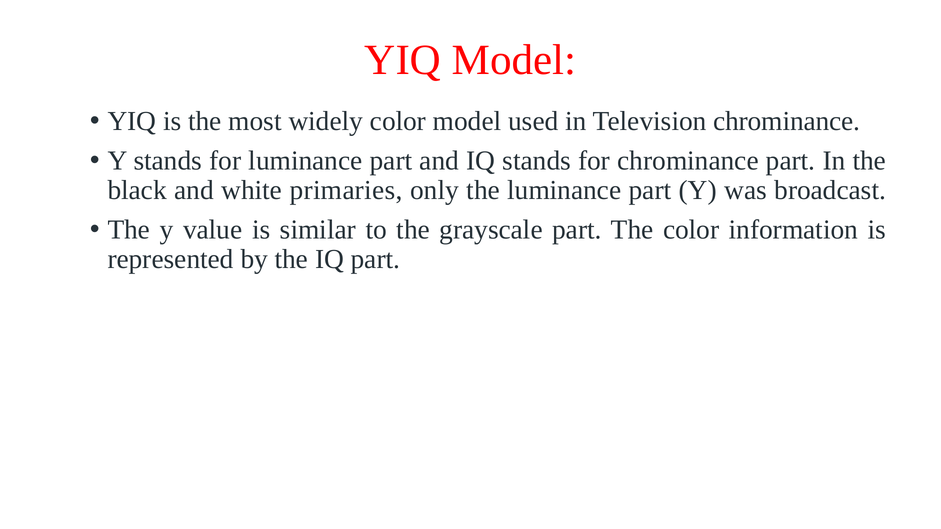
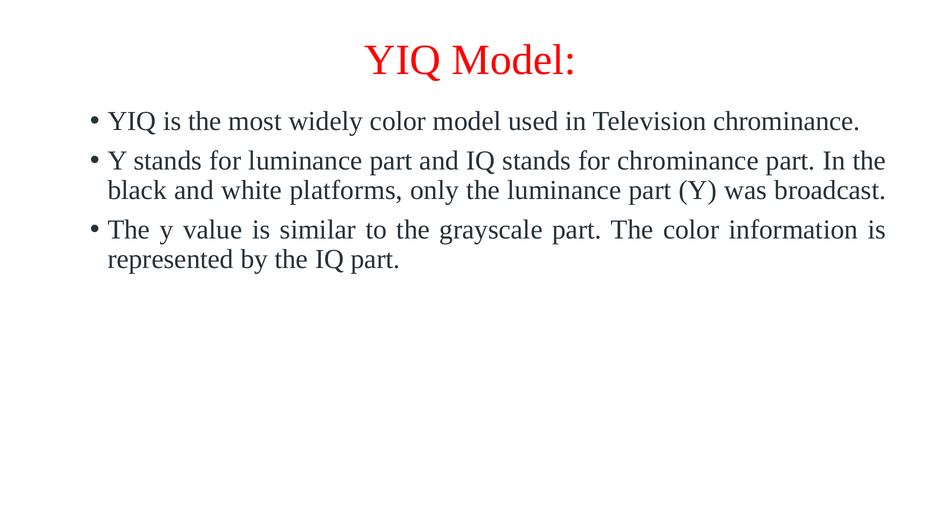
primaries: primaries -> platforms
